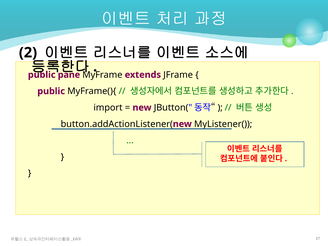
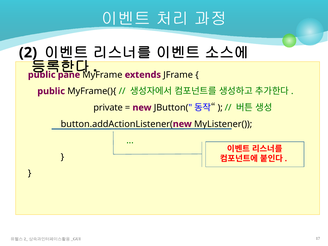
import: import -> private
